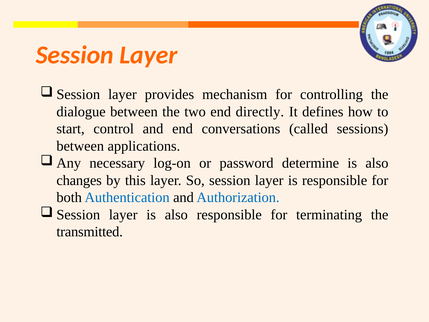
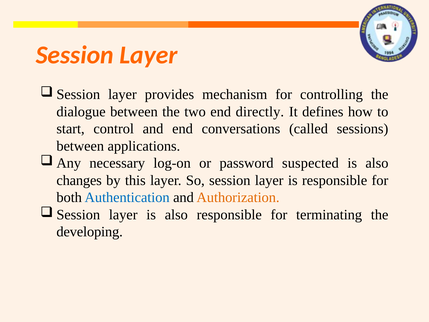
determine: determine -> suspected
Authorization colour: blue -> orange
transmitted: transmitted -> developing
